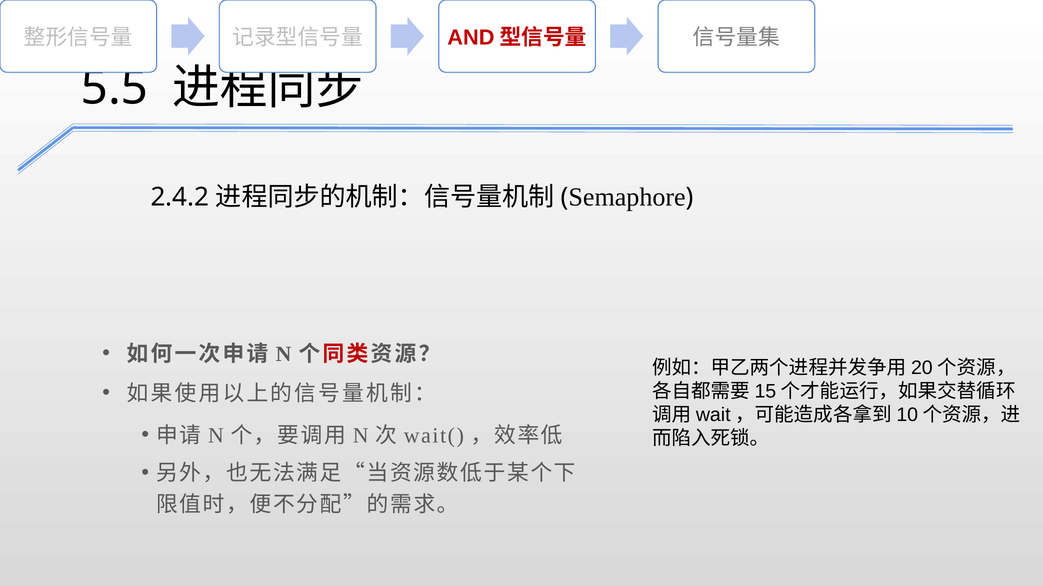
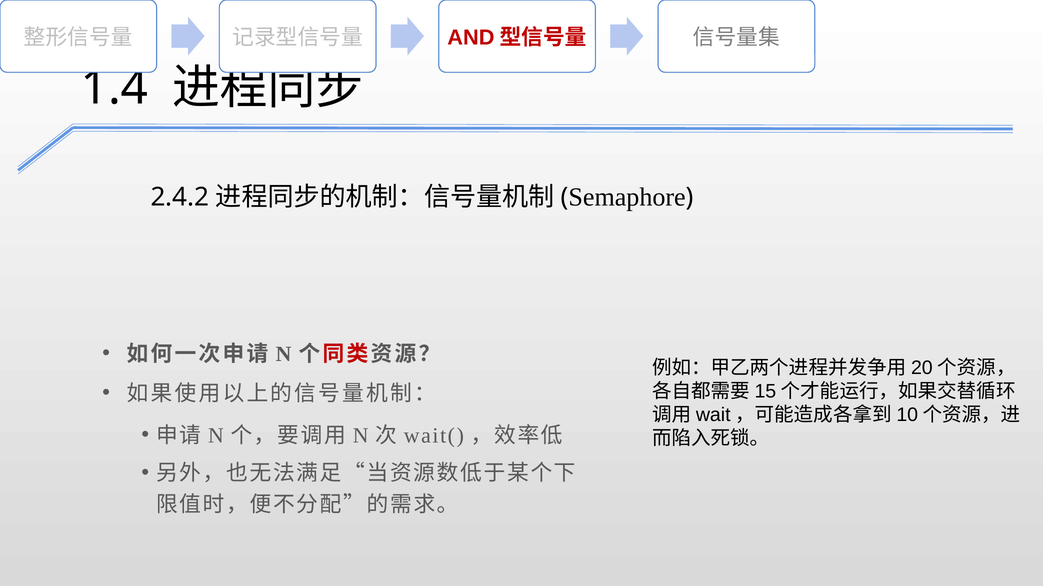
5.5: 5.5 -> 1.4
